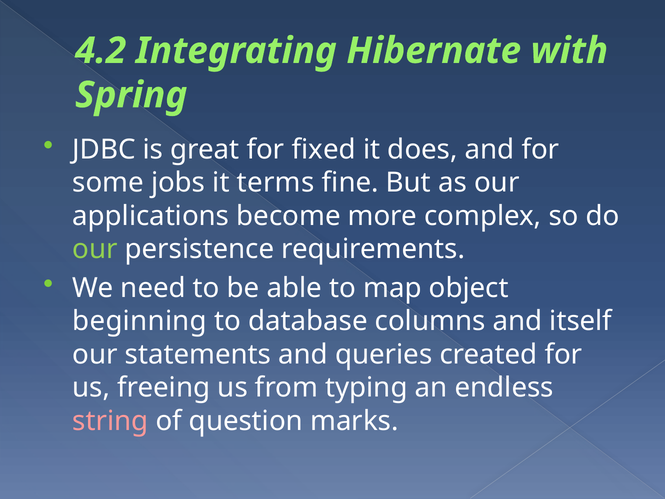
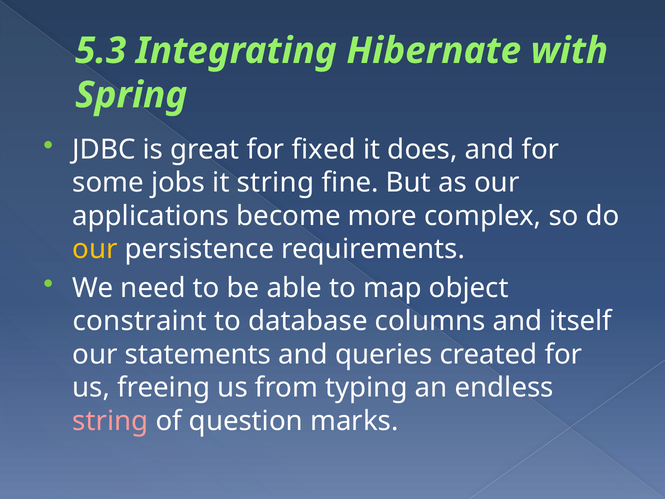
4.2: 4.2 -> 5.3
it terms: terms -> string
our at (95, 249) colour: light green -> yellow
beginning: beginning -> constraint
